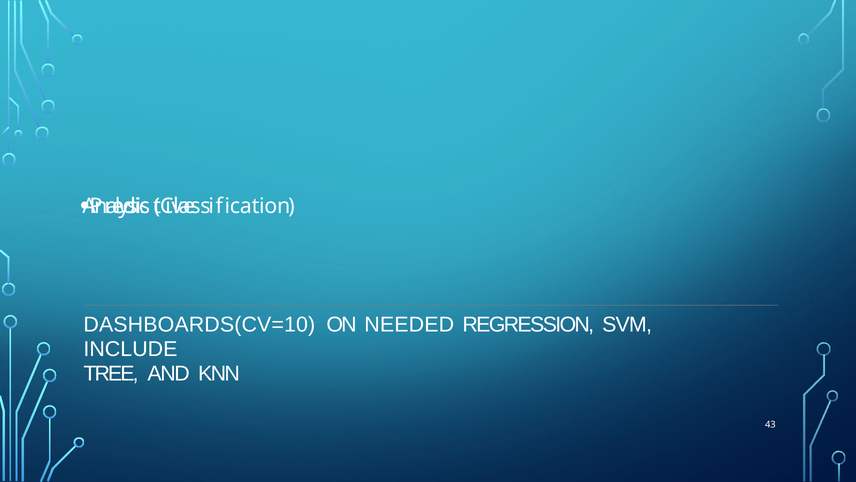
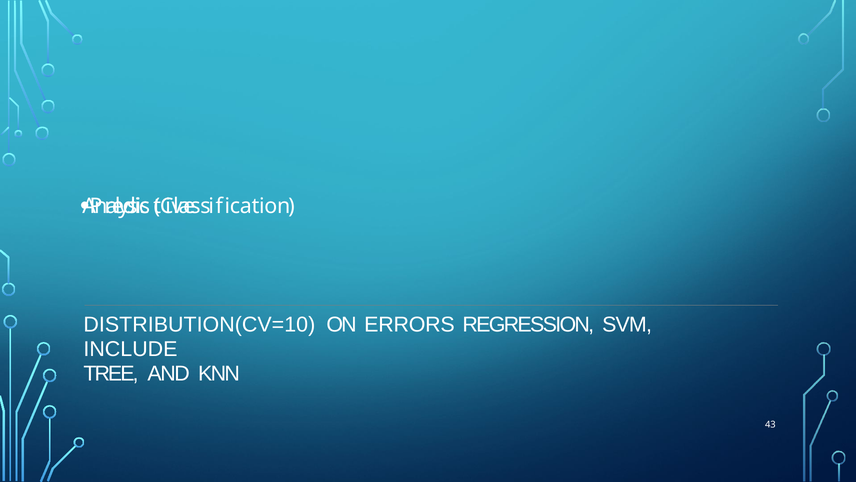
DASHBOARDS(CV=10: DASHBOARDS(CV=10 -> DISTRIBUTION(CV=10
NEEDED: NEEDED -> ERRORS
